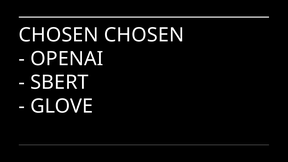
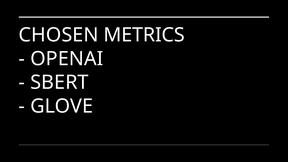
CHOSEN CHOSEN: CHOSEN -> METRICS
